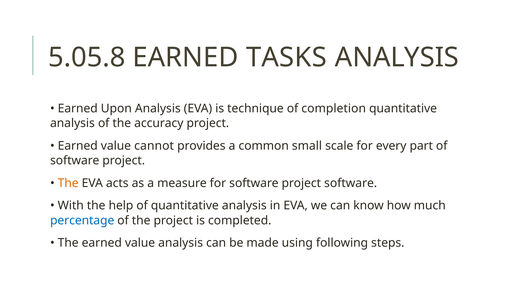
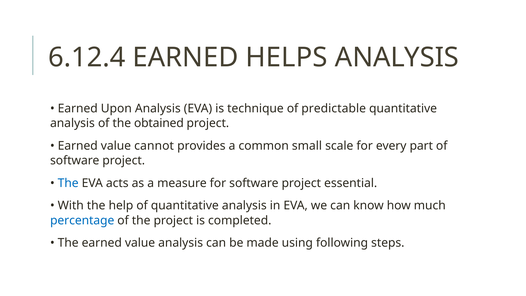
5.05.8: 5.05.8 -> 6.12.4
TASKS: TASKS -> HELPS
completion: completion -> predictable
accuracy: accuracy -> obtained
The at (68, 183) colour: orange -> blue
project software: software -> essential
